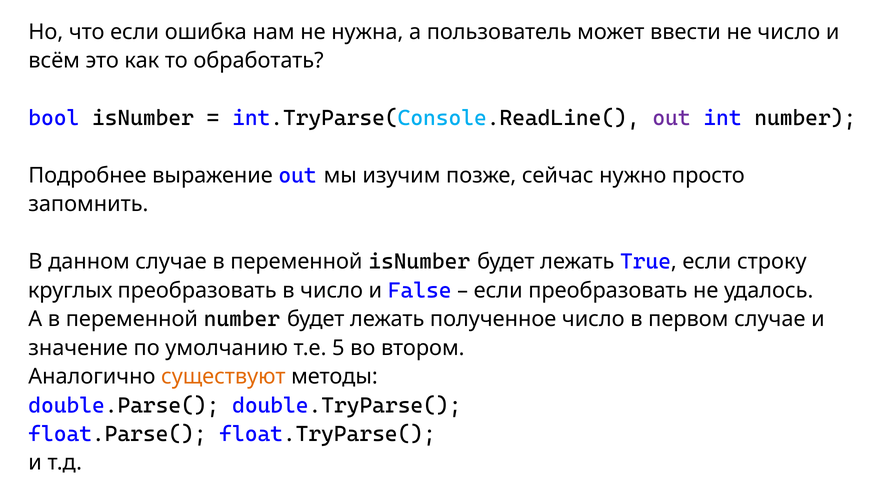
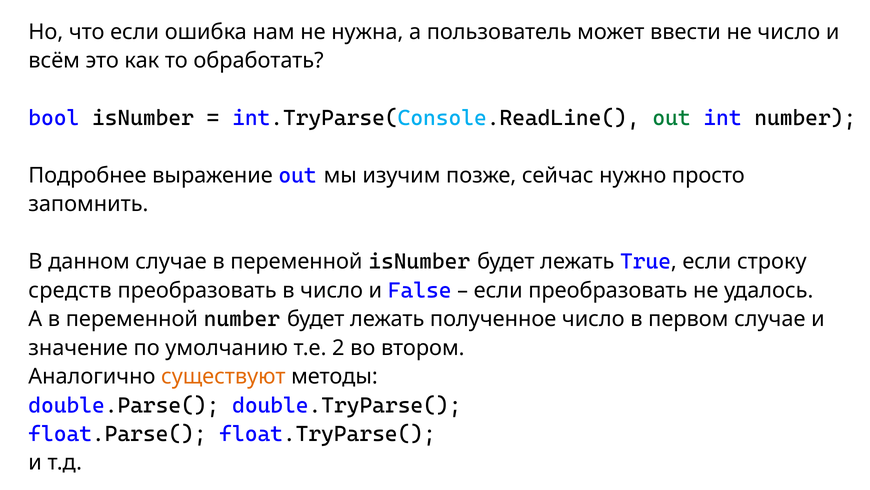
out at (672, 118) colour: purple -> green
круглых: круглых -> средств
5: 5 -> 2
